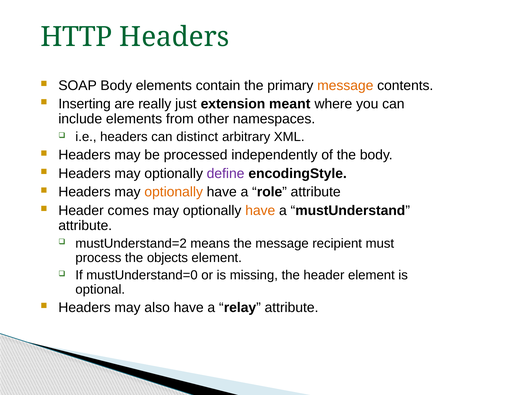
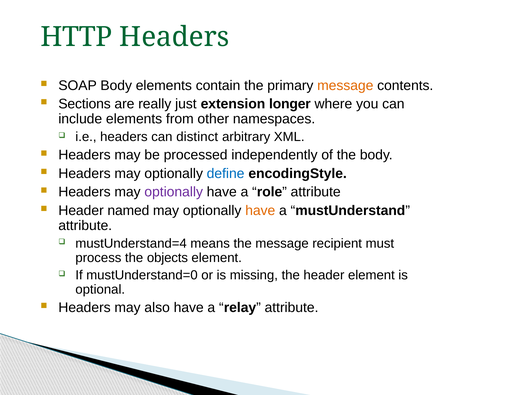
Inserting: Inserting -> Sections
meant: meant -> longer
define colour: purple -> blue
optionally at (174, 192) colour: orange -> purple
comes: comes -> named
mustUnderstand=2: mustUnderstand=2 -> mustUnderstand=4
